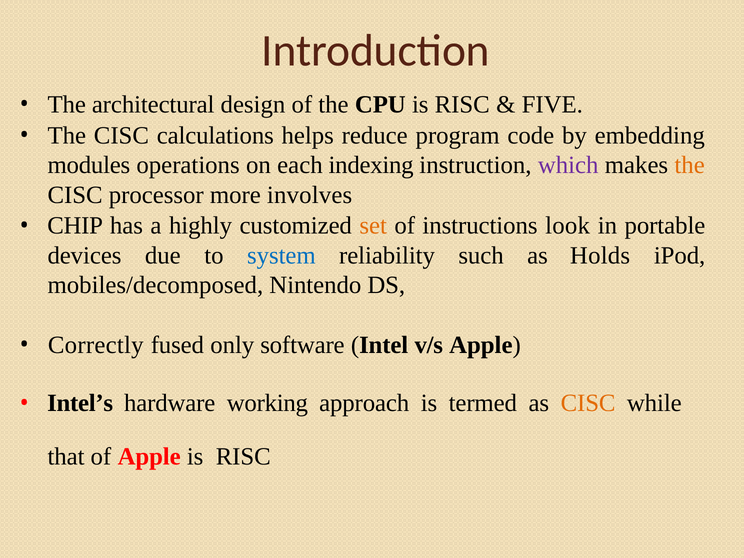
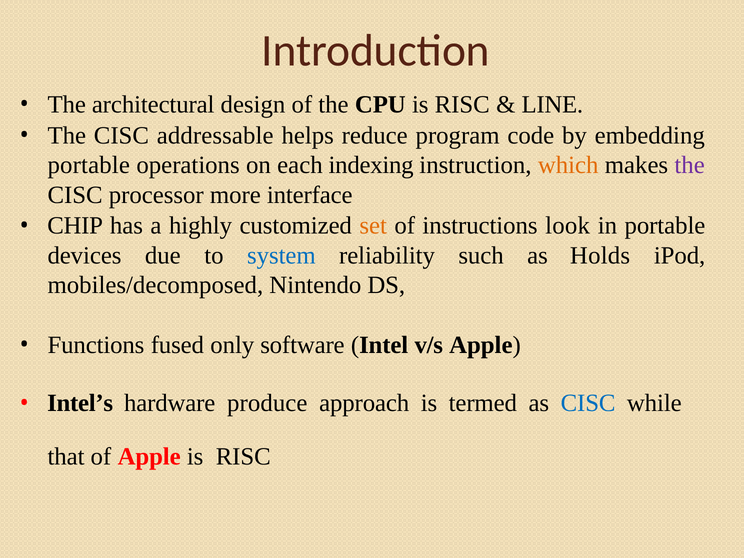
FIVE: FIVE -> LINE
calculations: calculations -> addressable
modules at (89, 165): modules -> portable
which colour: purple -> orange
the at (690, 165) colour: orange -> purple
involves: involves -> interface
Correctly: Correctly -> Functions
working: working -> produce
CISC at (588, 403) colour: orange -> blue
